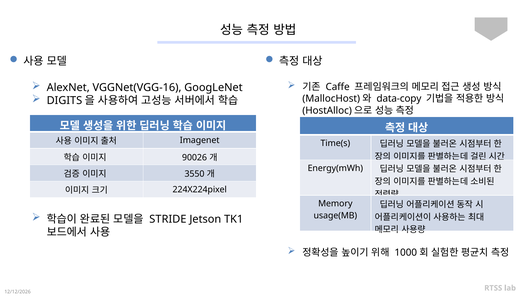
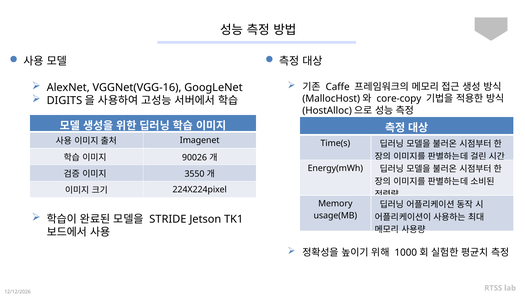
data-copy: data-copy -> core-copy
